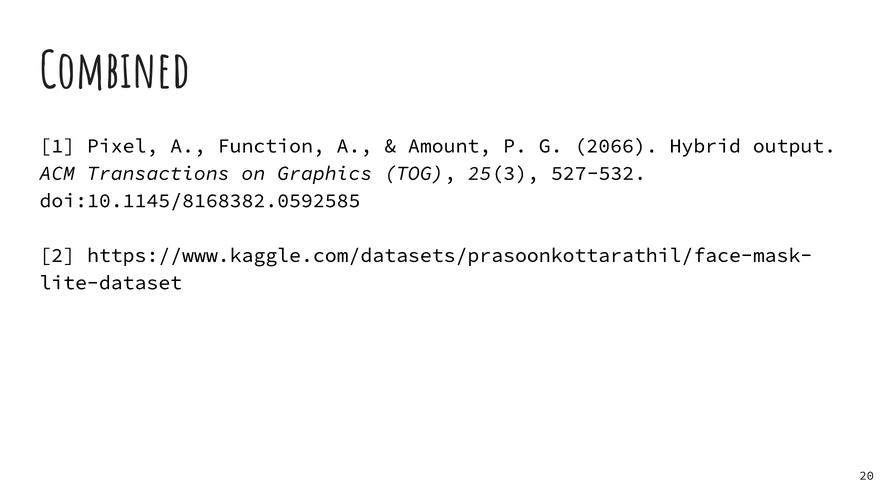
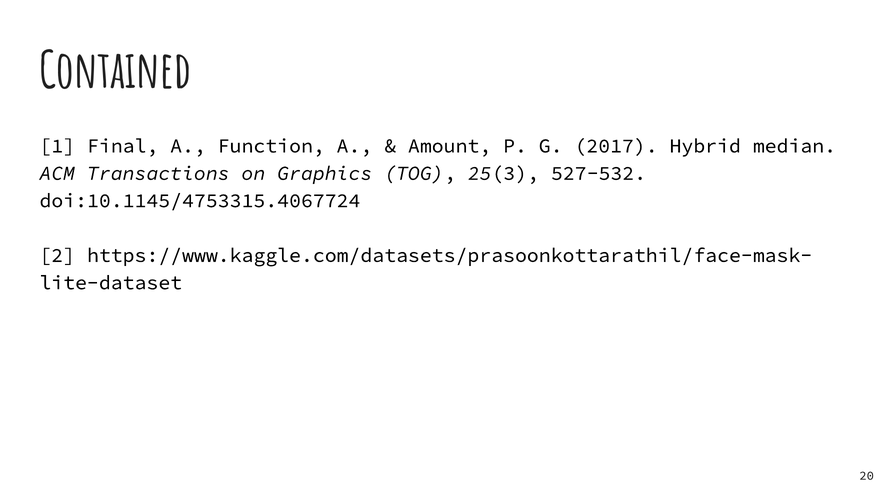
Combined: Combined -> Contained
Pixel: Pixel -> Final
2066: 2066 -> 2017
output: output -> median
doi:10.1145/8168382.0592585: doi:10.1145/8168382.0592585 -> doi:10.1145/4753315.4067724
